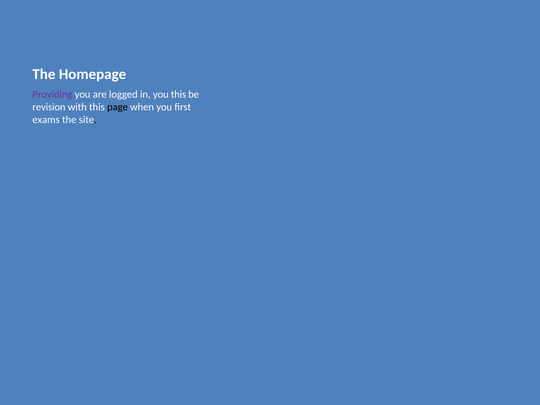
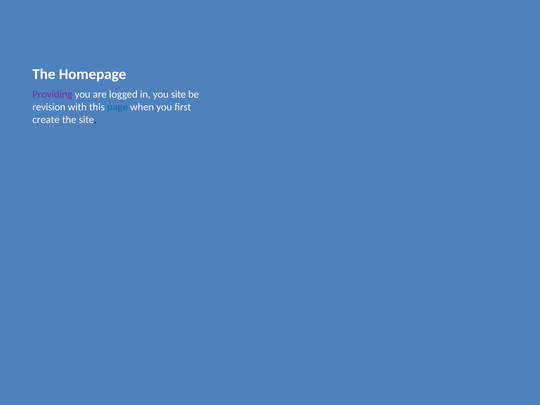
you this: this -> site
page colour: black -> blue
exams: exams -> create
